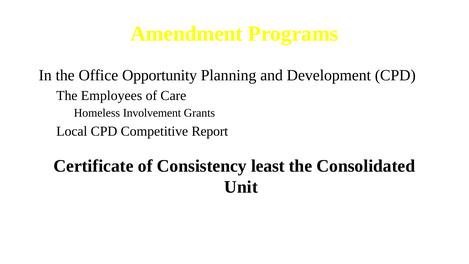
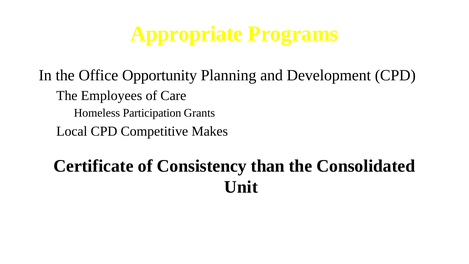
Amendment: Amendment -> Appropriate
Involvement: Involvement -> Participation
Report: Report -> Makes
least: least -> than
